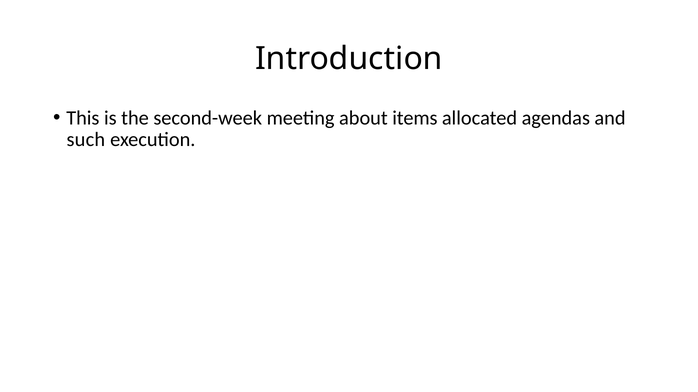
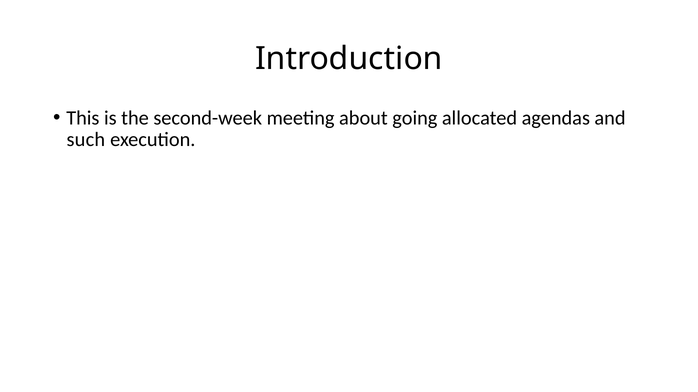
items: items -> going
